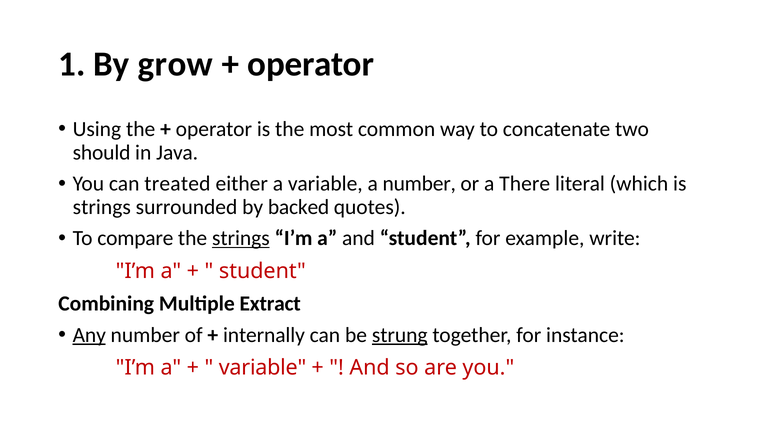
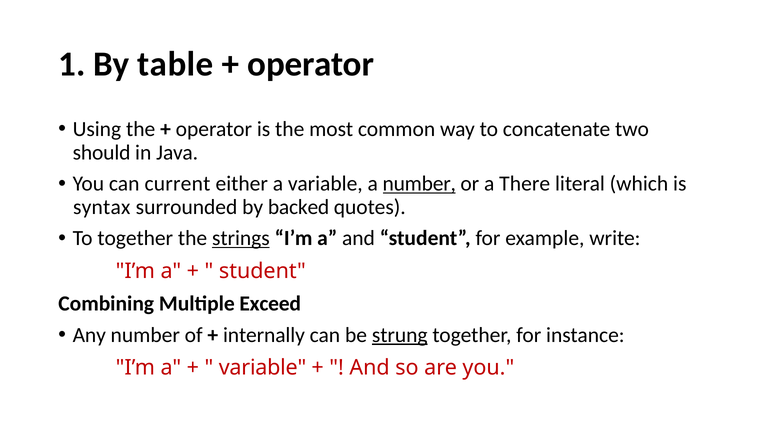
grow: grow -> table
treated: treated -> current
number at (419, 183) underline: none -> present
strings at (102, 207): strings -> syntax
To compare: compare -> together
Extract: Extract -> Exceed
Any underline: present -> none
